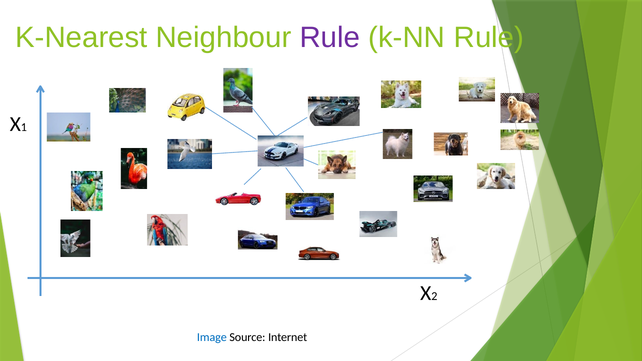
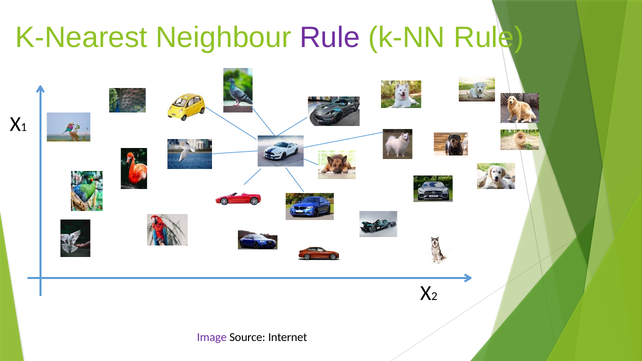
Image colour: blue -> purple
